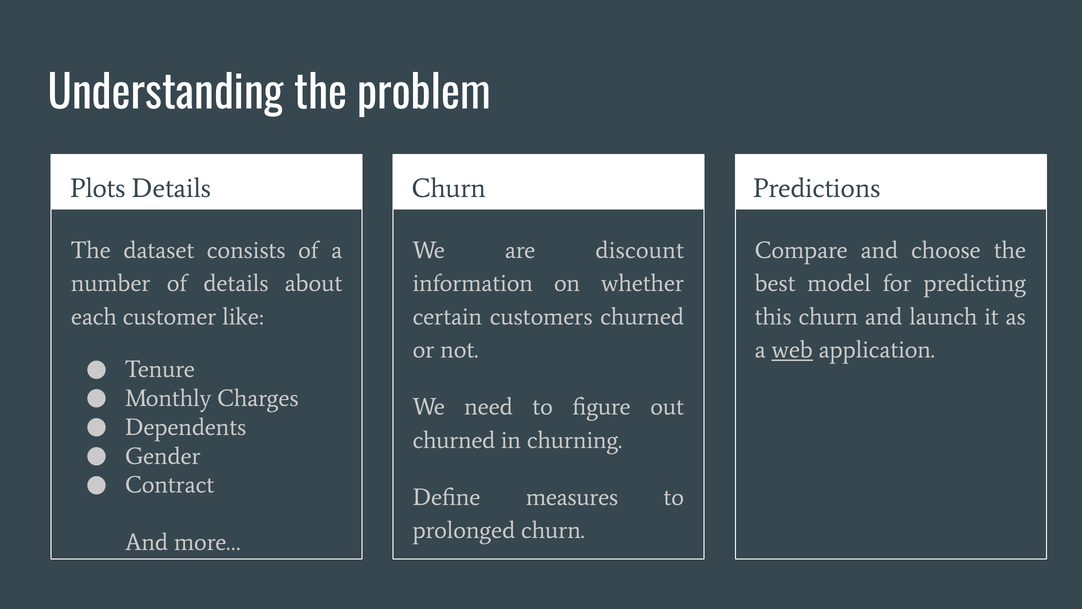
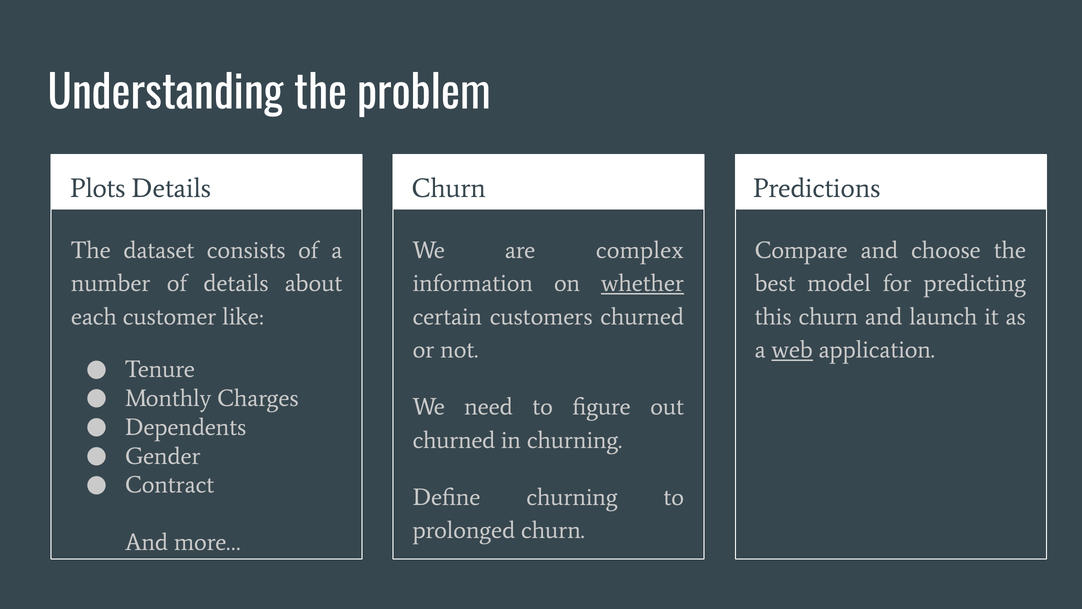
discount: discount -> complex
whether underline: none -> present
Define measures: measures -> churning
